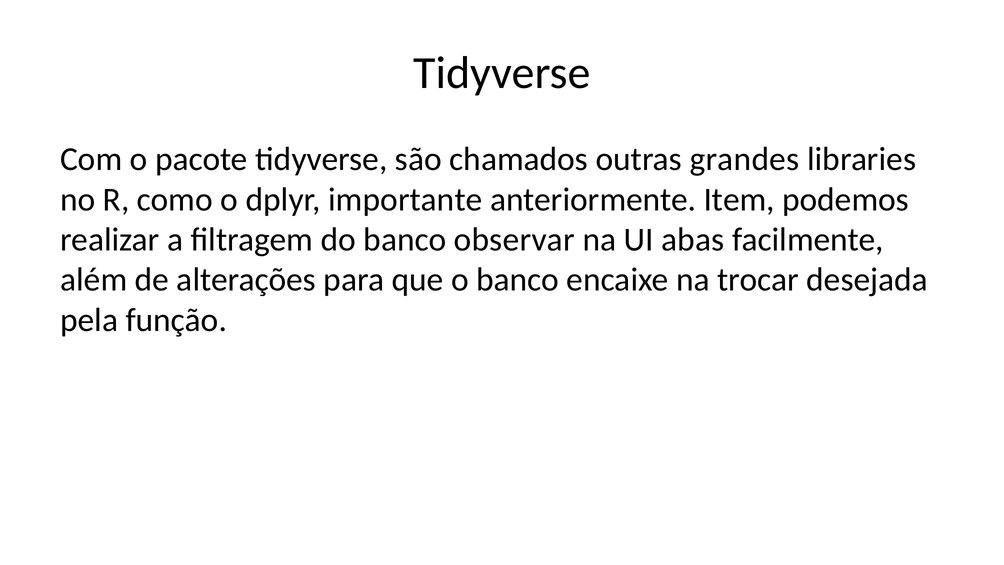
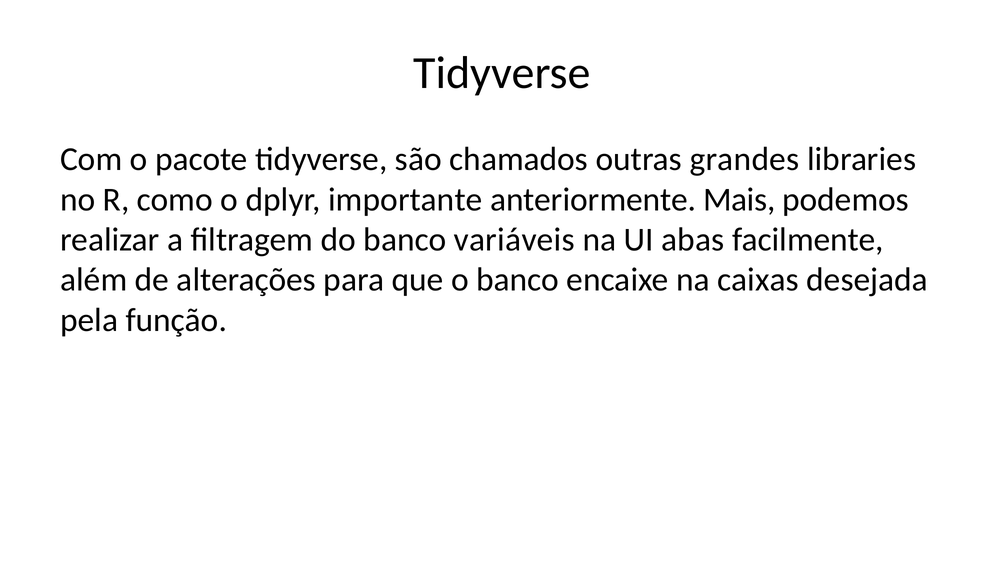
Item: Item -> Mais
observar: observar -> variáveis
trocar: trocar -> caixas
